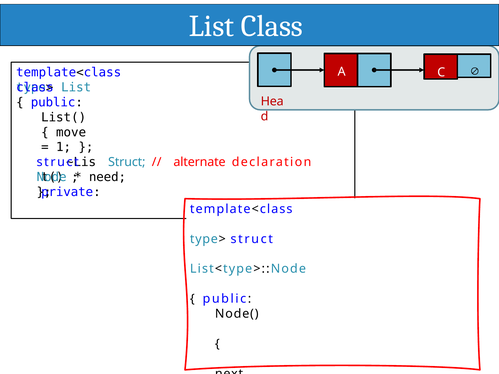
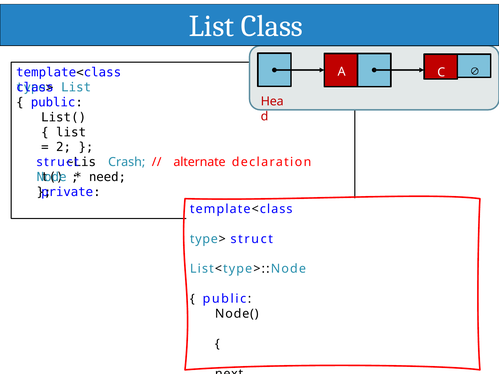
move at (71, 132): move -> list
1: 1 -> 2
Struct at (127, 162): Struct -> Crash
